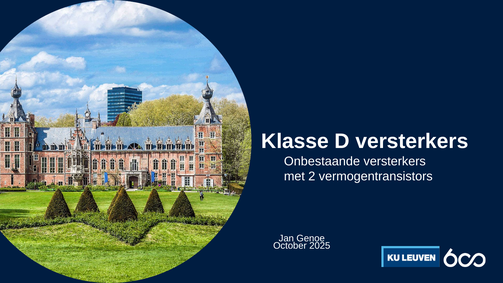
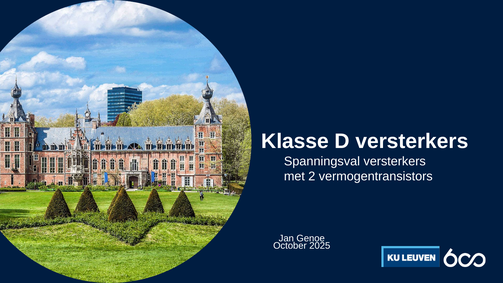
Onbestaande: Onbestaande -> Spanningsval
